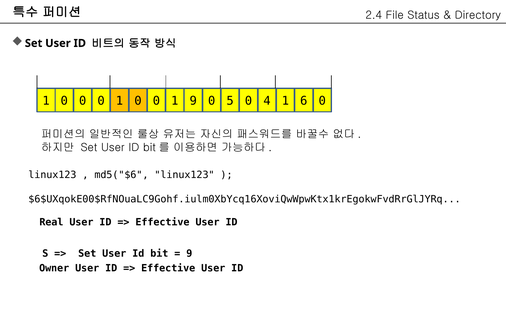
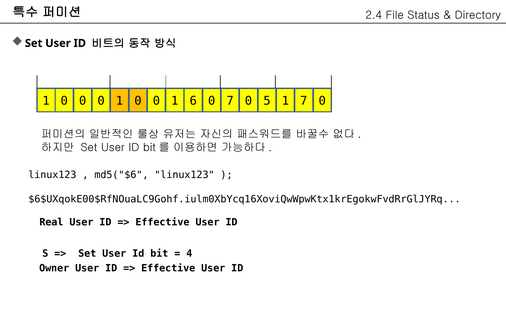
1 9: 9 -> 6
0 5: 5 -> 7
4: 4 -> 5
1 6: 6 -> 7
9 at (189, 253): 9 -> 4
